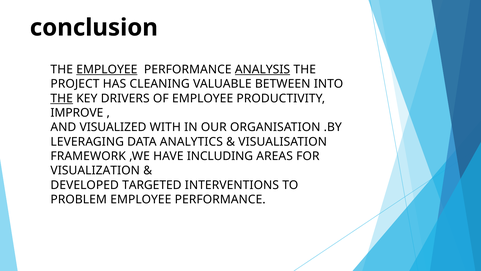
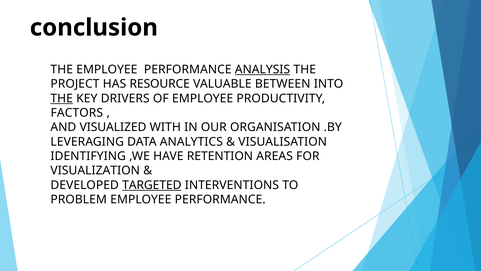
EMPLOYEE at (107, 69) underline: present -> none
CLEANING: CLEANING -> RESOURCE
IMPROVE: IMPROVE -> FACTORS
FRAMEWORK: FRAMEWORK -> IDENTIFYING
INCLUDING: INCLUDING -> RETENTION
TARGETED underline: none -> present
